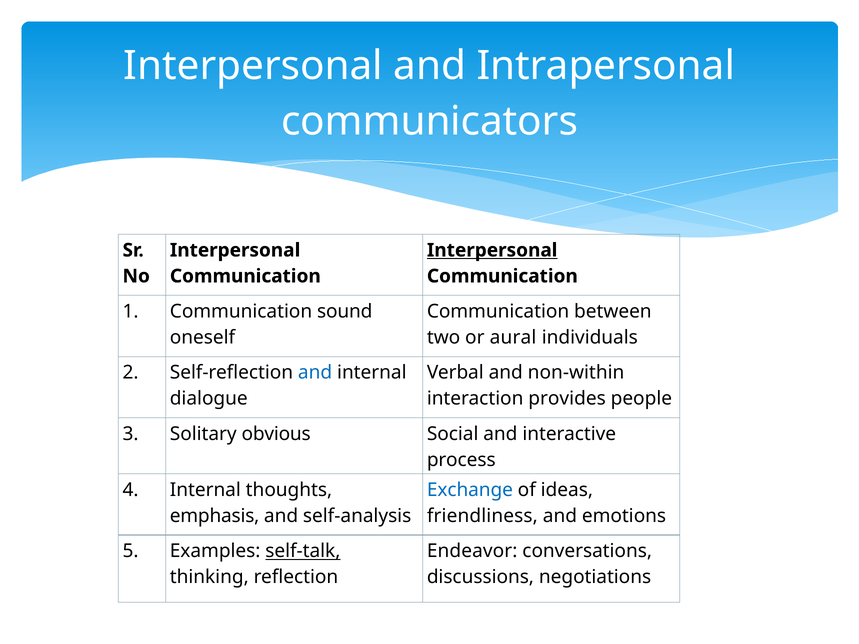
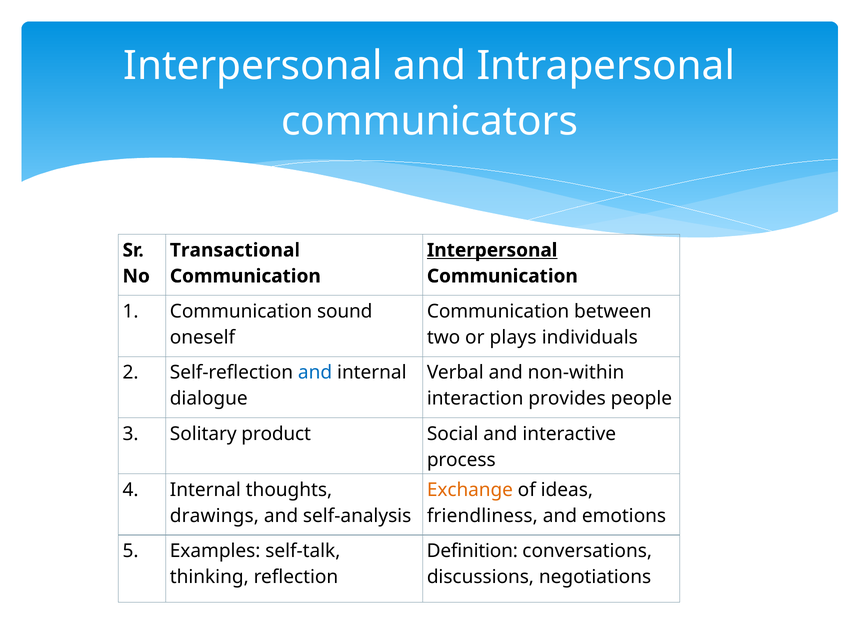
Interpersonal at (235, 250): Interpersonal -> Transactional
aural: aural -> plays
obvious: obvious -> product
Exchange colour: blue -> orange
emphasis: emphasis -> drawings
self-talk underline: present -> none
Endeavor: Endeavor -> Definition
